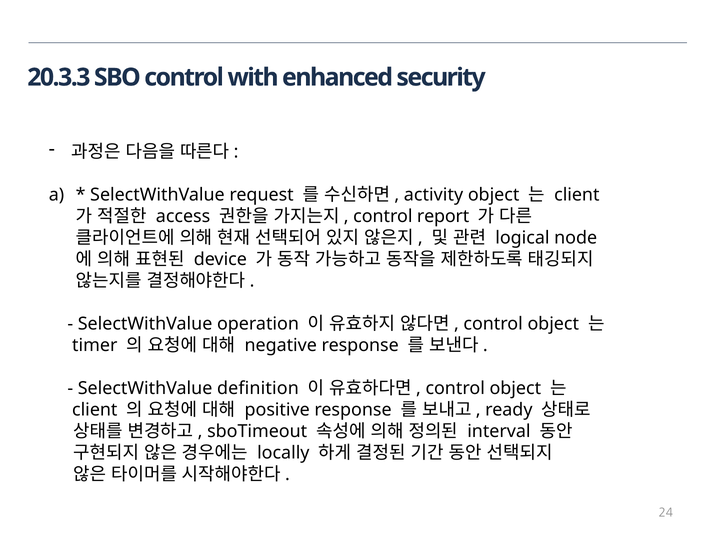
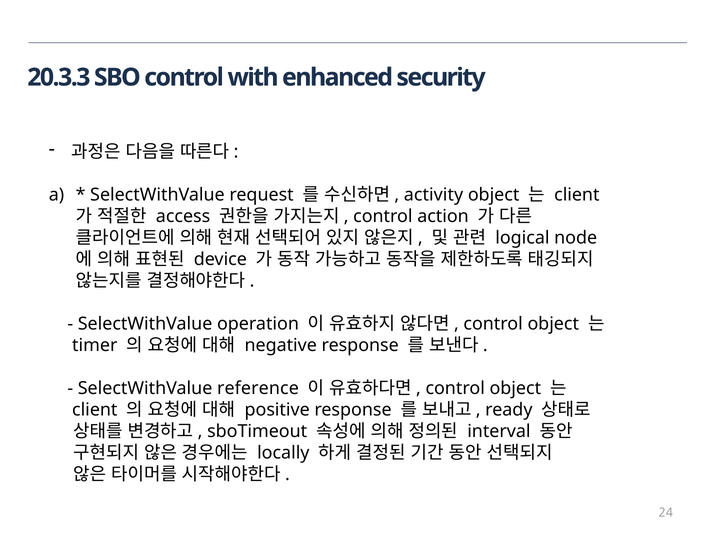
report: report -> action
definition: definition -> reference
